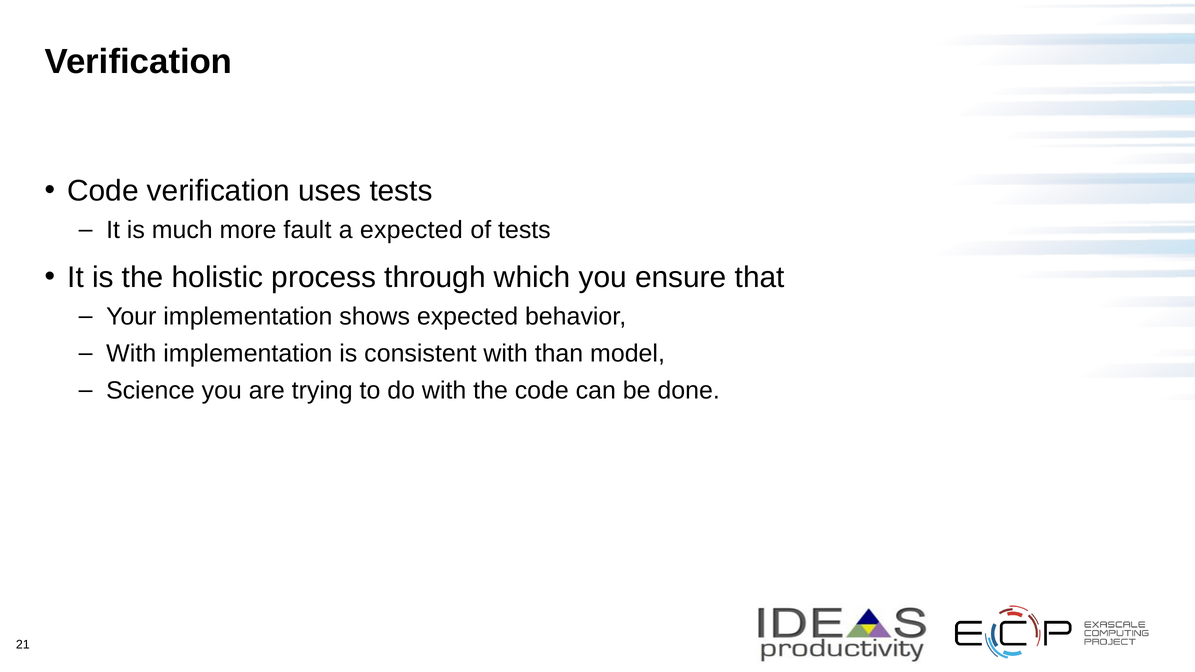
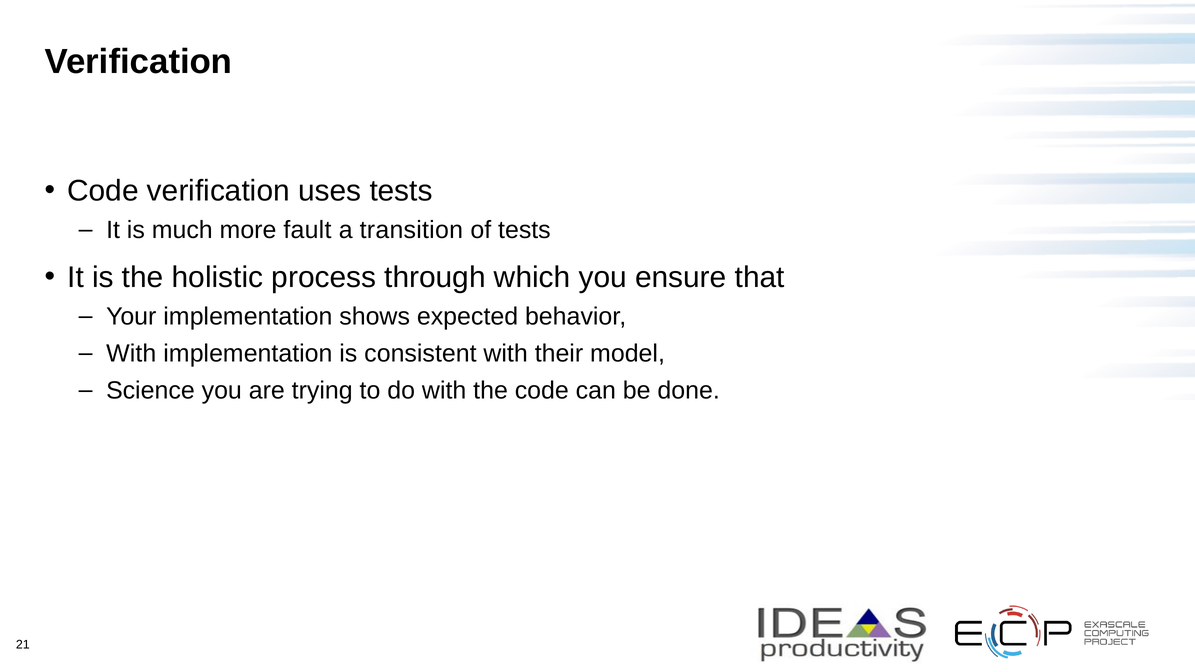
a expected: expected -> transition
than: than -> their
